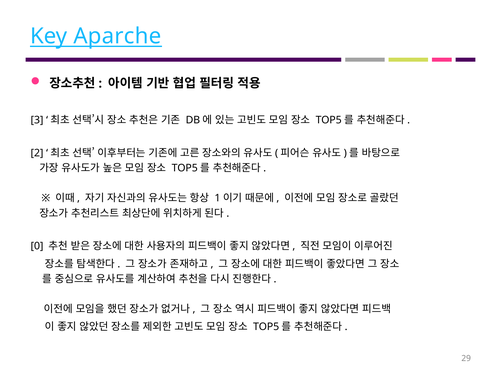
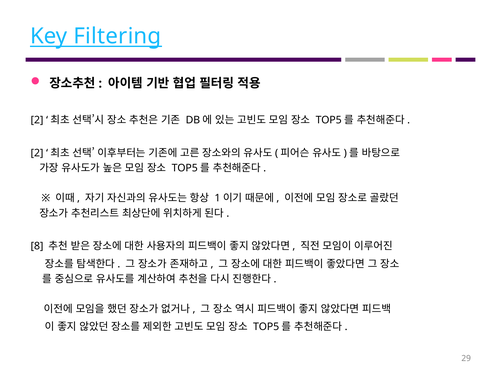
Aparche: Aparche -> Filtering
3 at (37, 120): 3 -> 2
0: 0 -> 8
